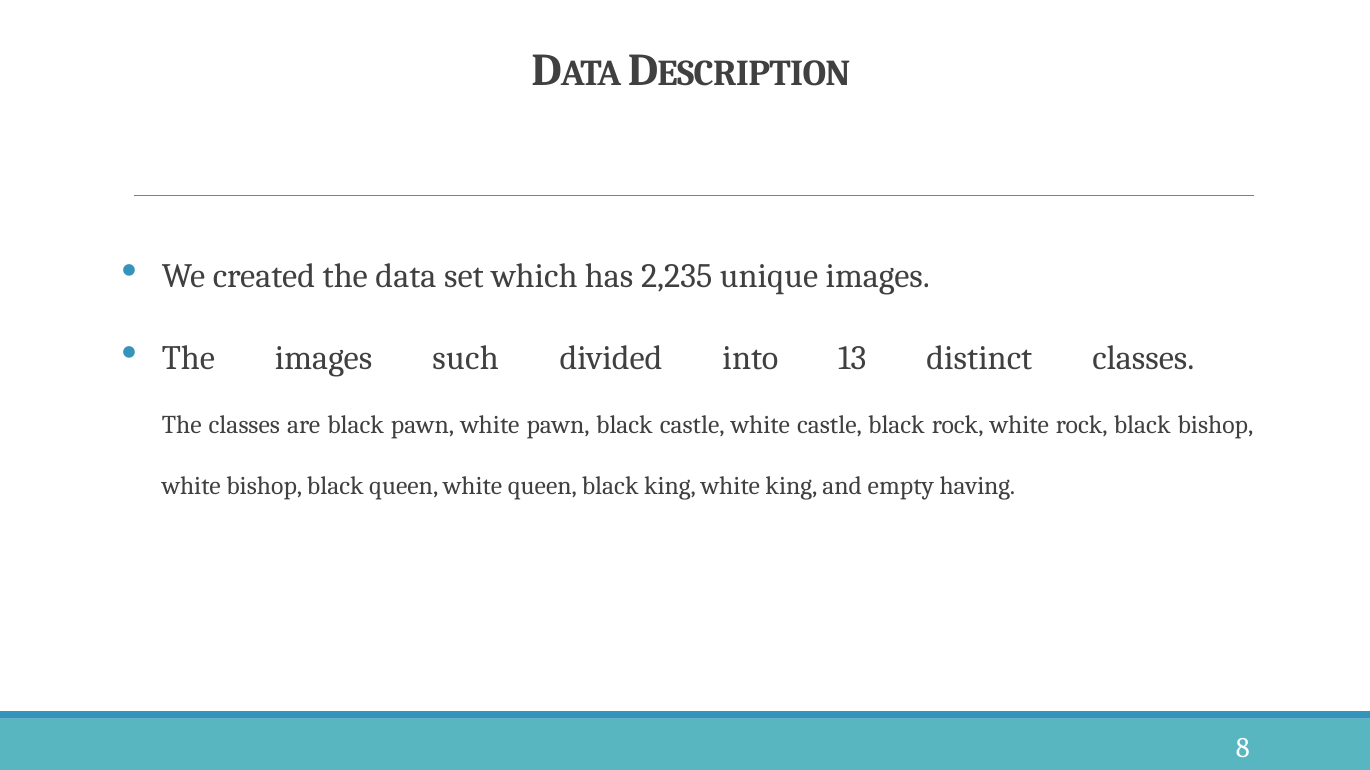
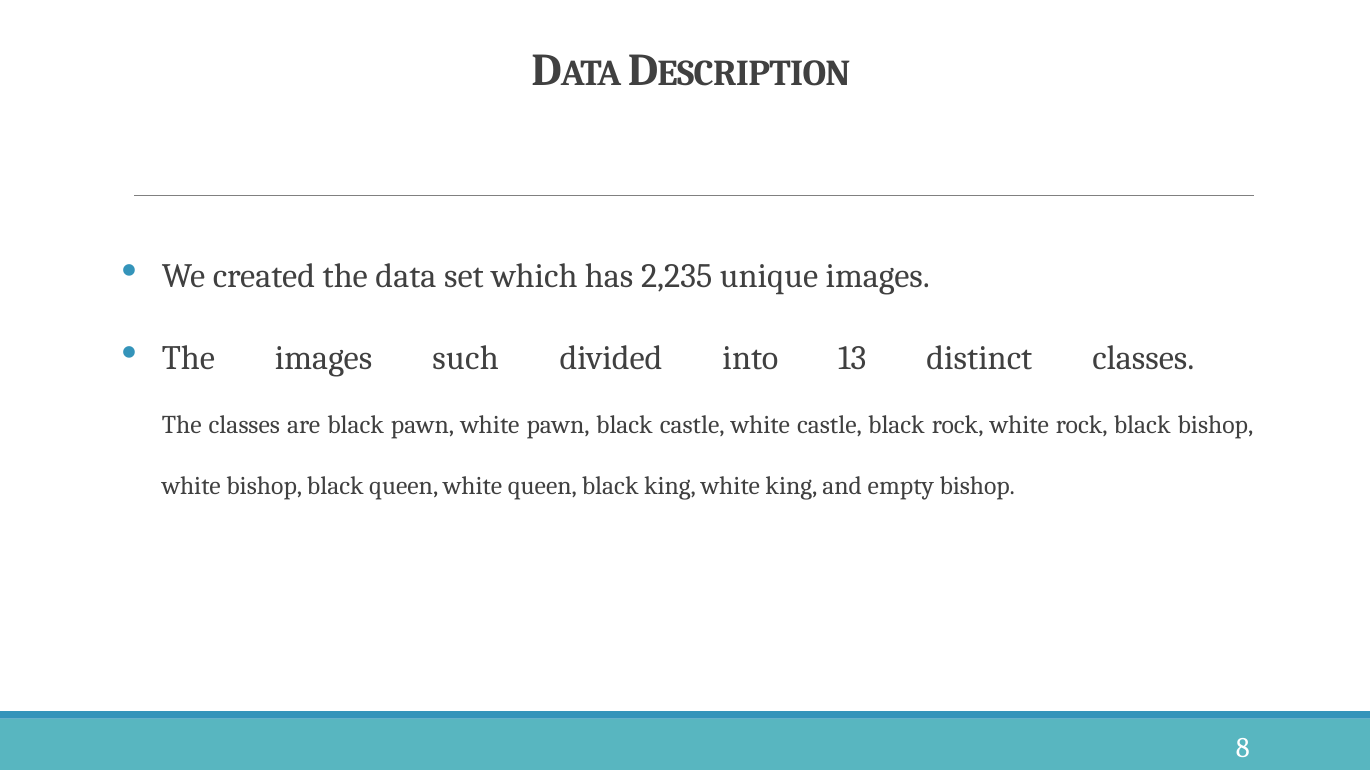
empty having: having -> bishop
